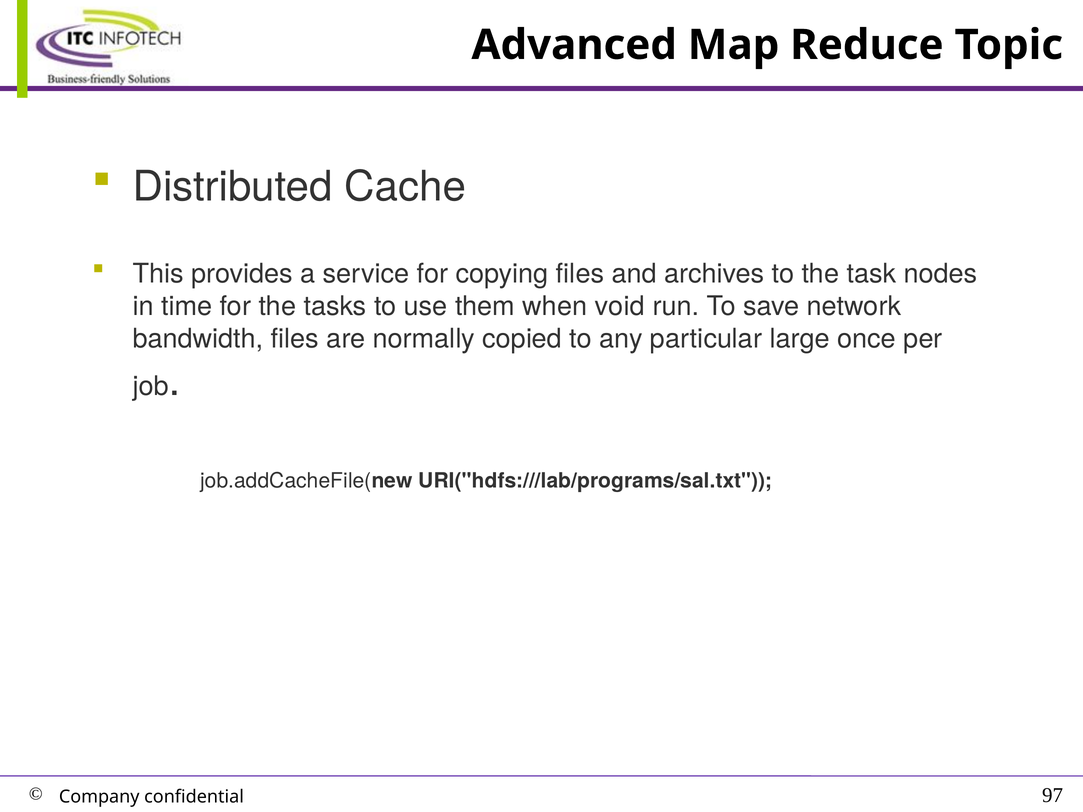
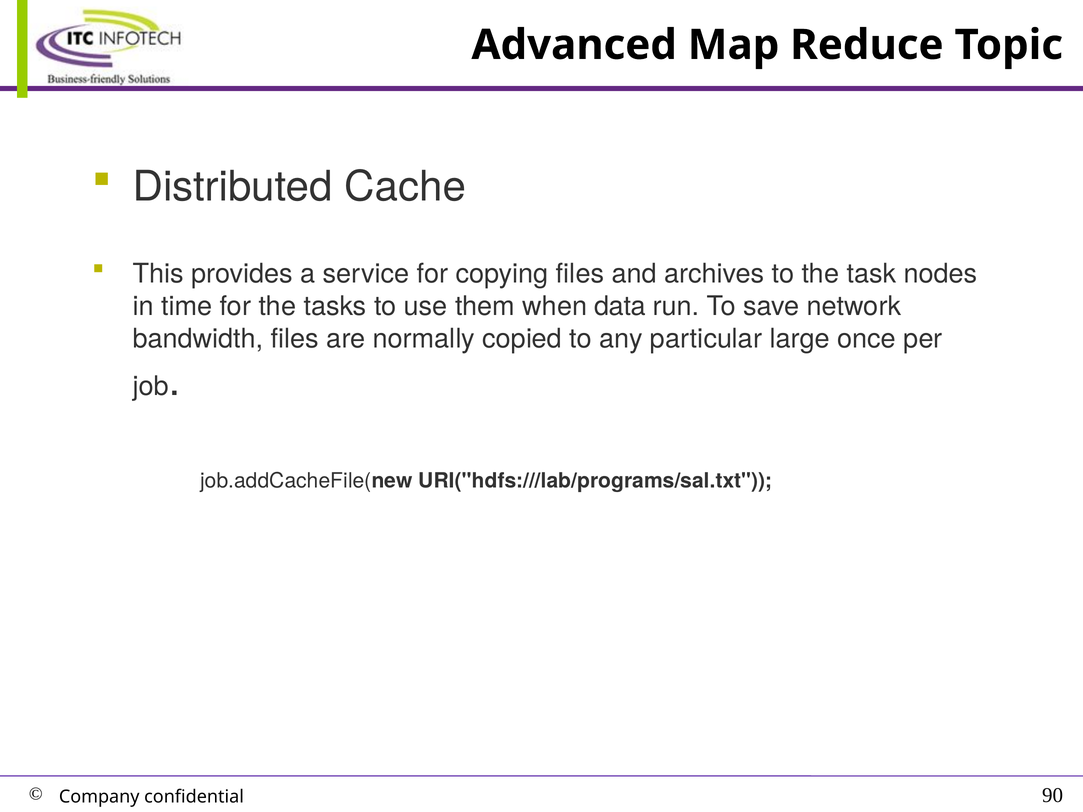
void: void -> data
97: 97 -> 90
